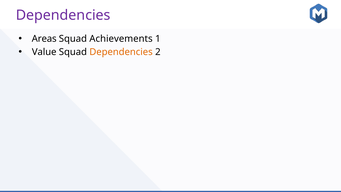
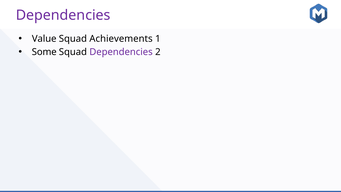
Areas: Areas -> Value
Value: Value -> Some
Dependencies at (121, 52) colour: orange -> purple
